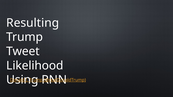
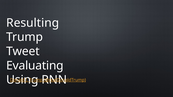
Likelihood: Likelihood -> Evaluating
